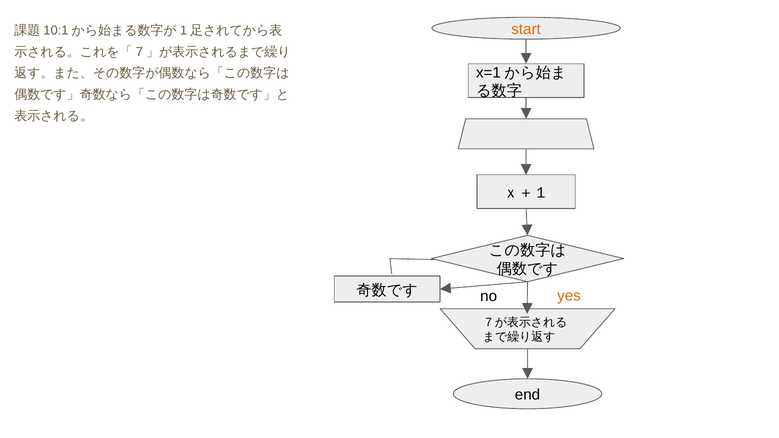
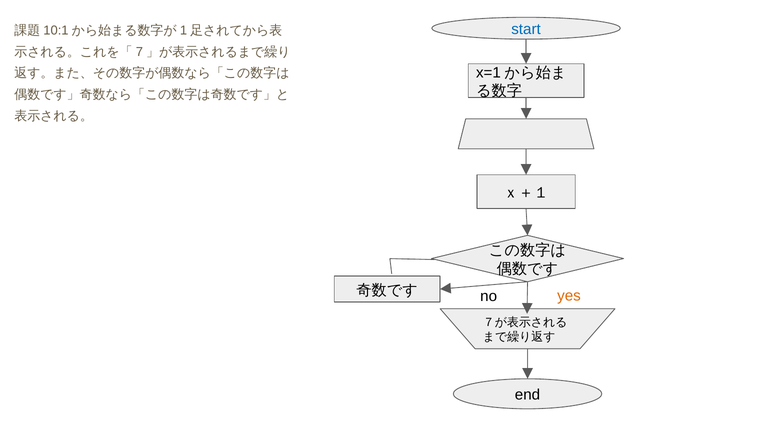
start colour: orange -> blue
